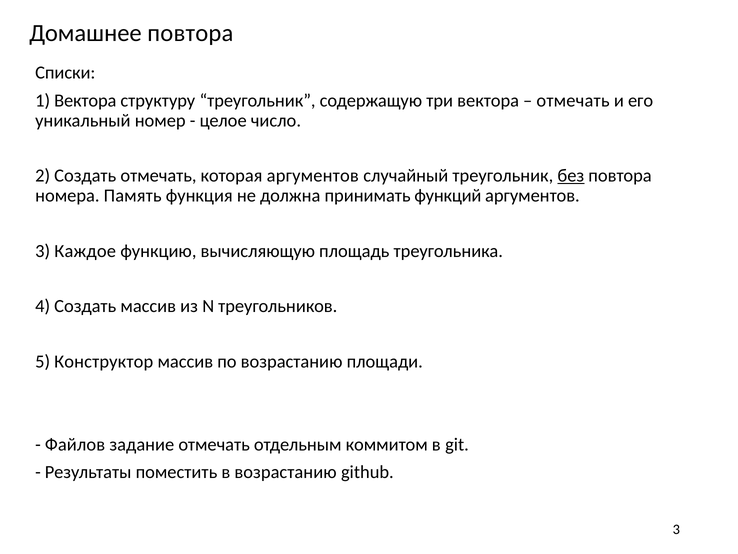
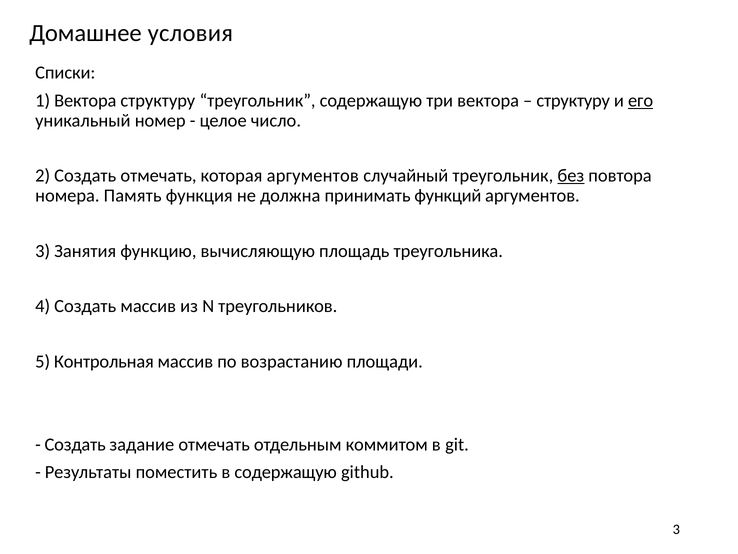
Домашнее повтора: повтора -> условия
отмечать at (573, 100): отмечать -> структуру
его underline: none -> present
Каждое: Каждое -> Занятия
Конструктор: Конструктор -> Контрольная
Файлов at (75, 444): Файлов -> Создать
в возрастанию: возрастанию -> содержащую
